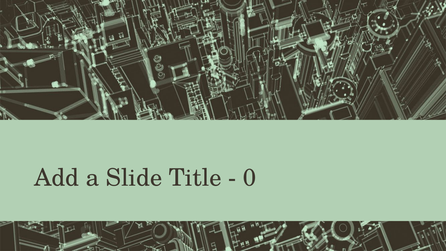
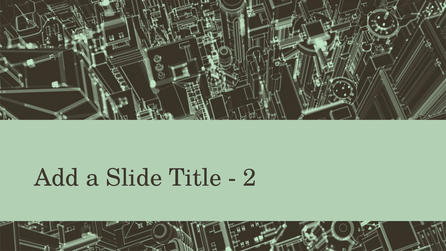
0: 0 -> 2
